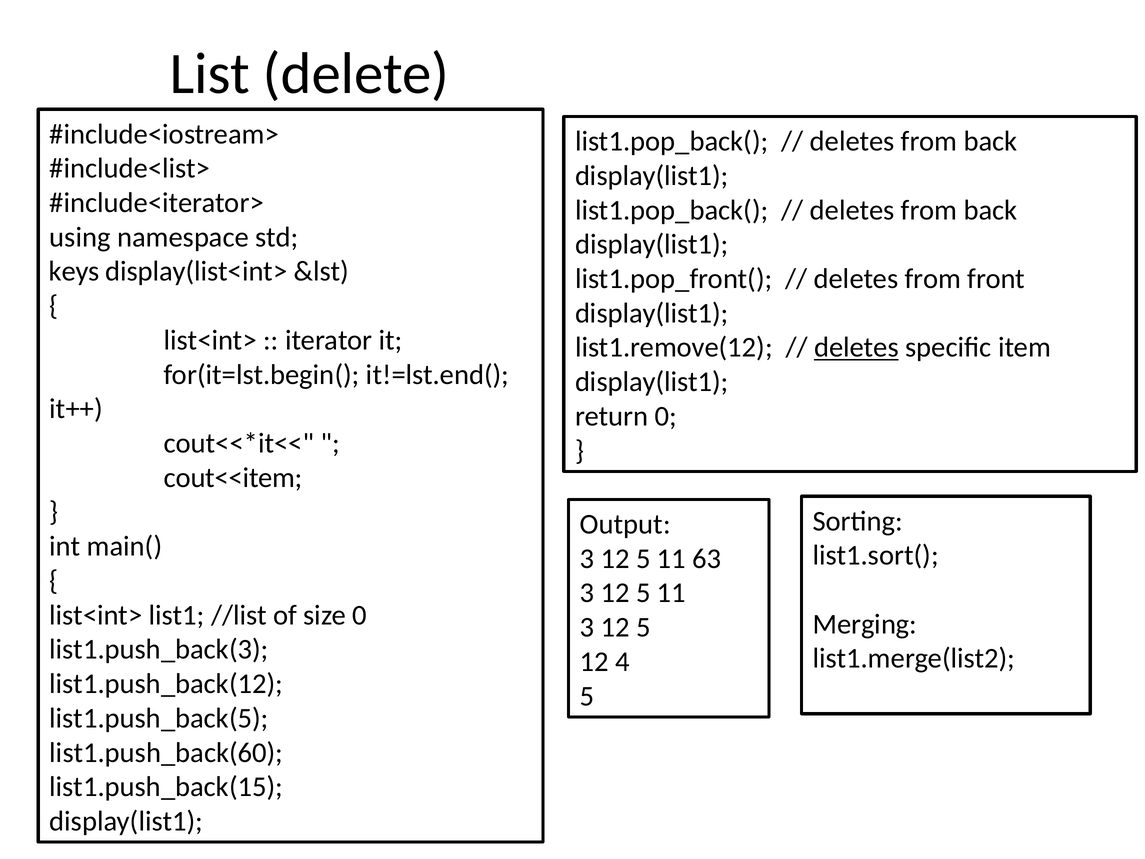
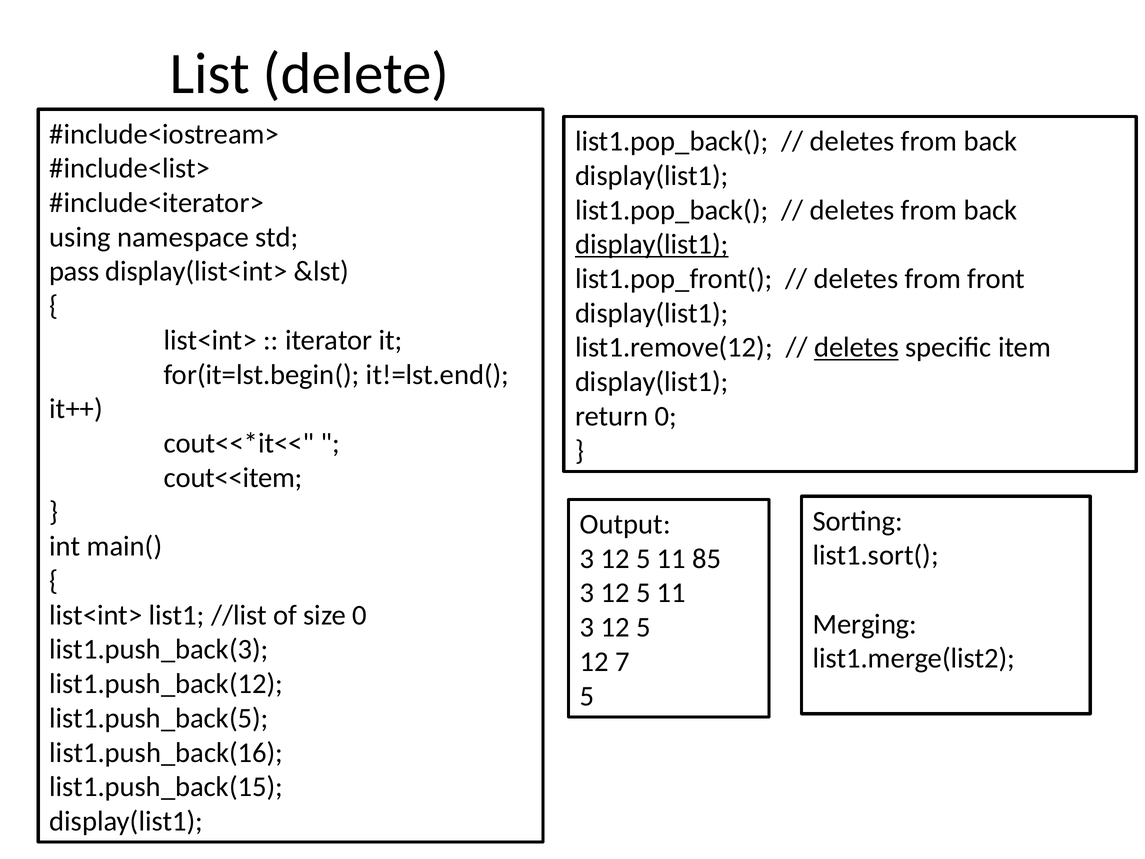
display(list1 at (652, 244) underline: none -> present
keys: keys -> pass
63: 63 -> 85
4: 4 -> 7
list1.push_back(60: list1.push_back(60 -> list1.push_back(16
